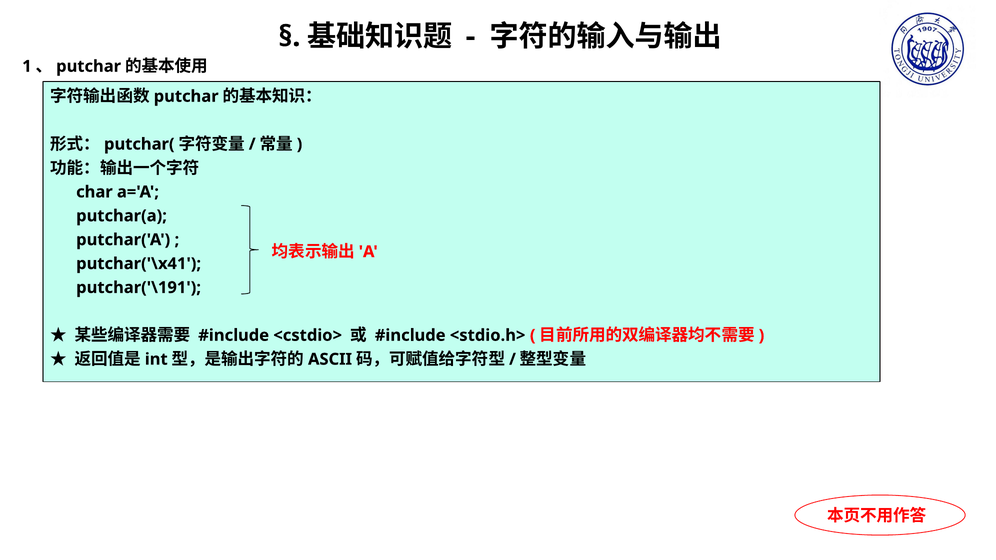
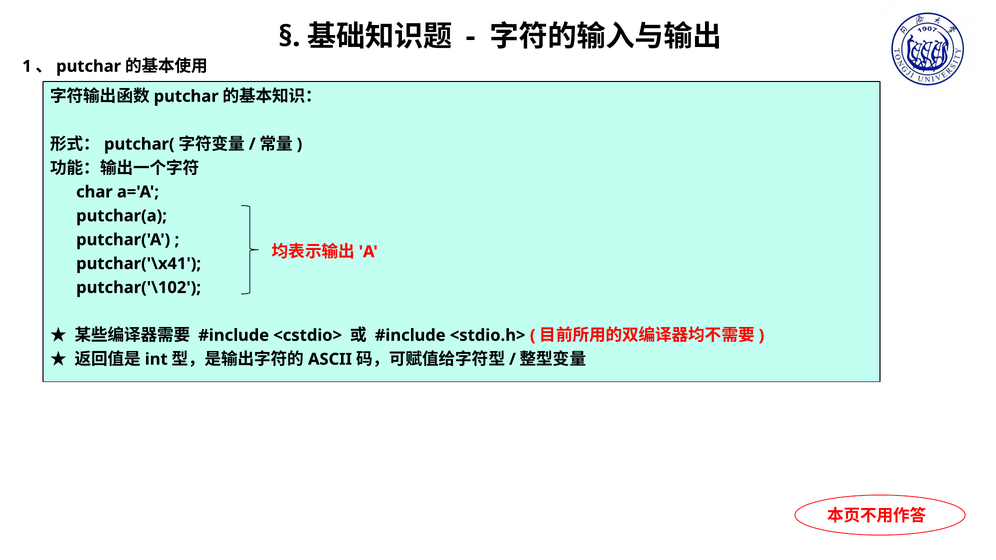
putchar('\191: putchar('\191 -> putchar('\102
